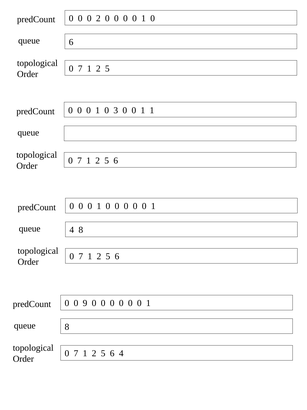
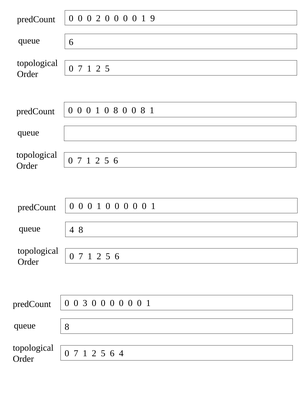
0 at (153, 18): 0 -> 9
1 0 3: 3 -> 8
1 at (143, 110): 1 -> 8
9: 9 -> 3
